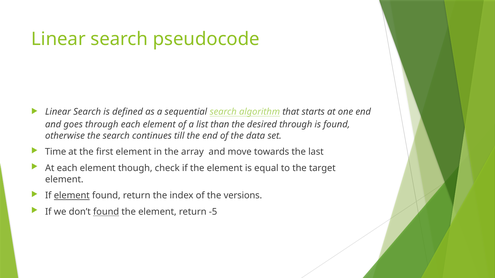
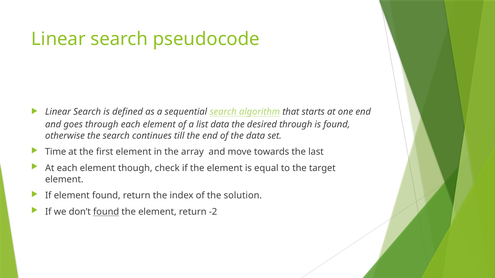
list than: than -> data
element at (72, 196) underline: present -> none
versions: versions -> solution
-5: -5 -> -2
